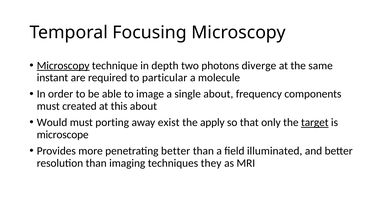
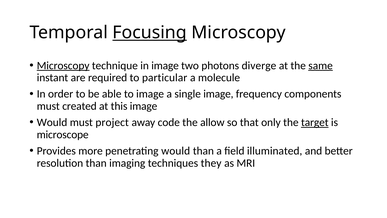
Focusing underline: none -> present
in depth: depth -> image
same underline: none -> present
single about: about -> image
this about: about -> image
porting: porting -> project
exist: exist -> code
apply: apply -> allow
penetrating better: better -> would
